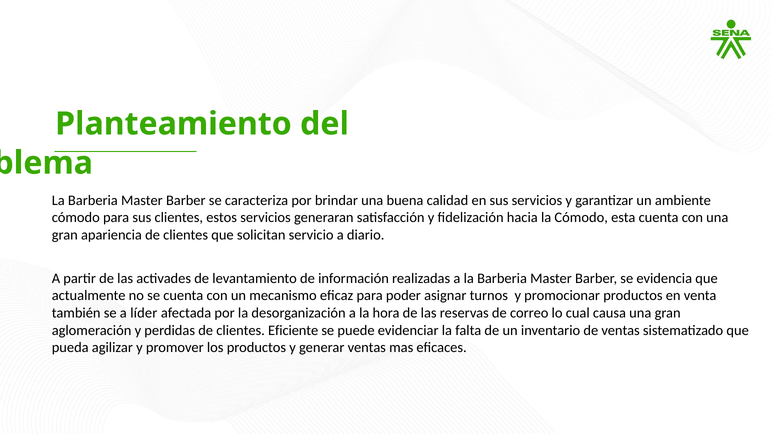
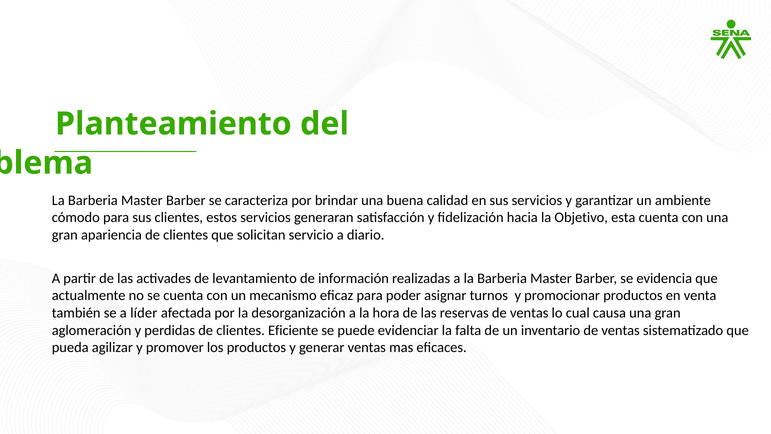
la Cómodo: Cómodo -> Objetivo
reservas de correo: correo -> ventas
